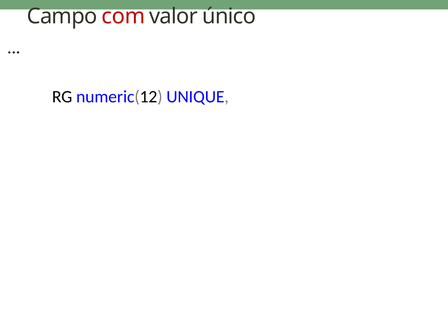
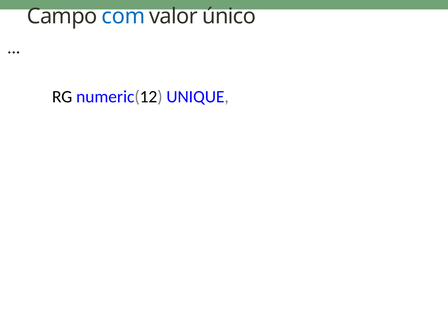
com colour: red -> blue
